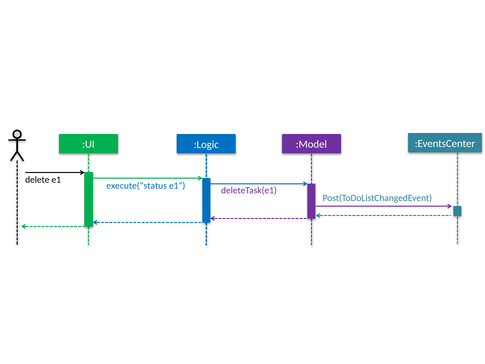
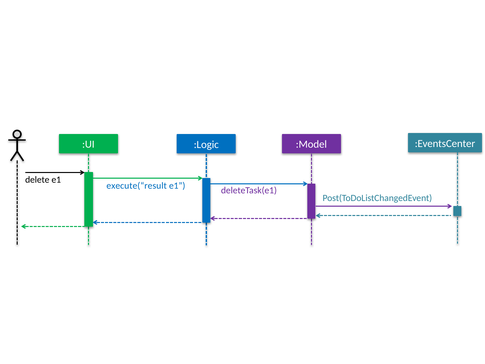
execute(“status: execute(“status -> execute(“result
